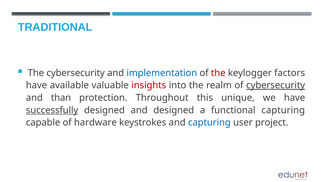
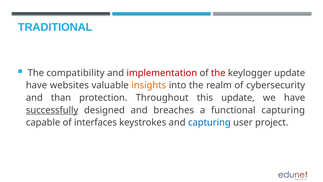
The cybersecurity: cybersecurity -> compatibility
implementation colour: blue -> red
keylogger factors: factors -> update
available: available -> websites
insights colour: red -> orange
cybersecurity at (276, 85) underline: present -> none
this unique: unique -> update
and designed: designed -> breaches
hardware: hardware -> interfaces
